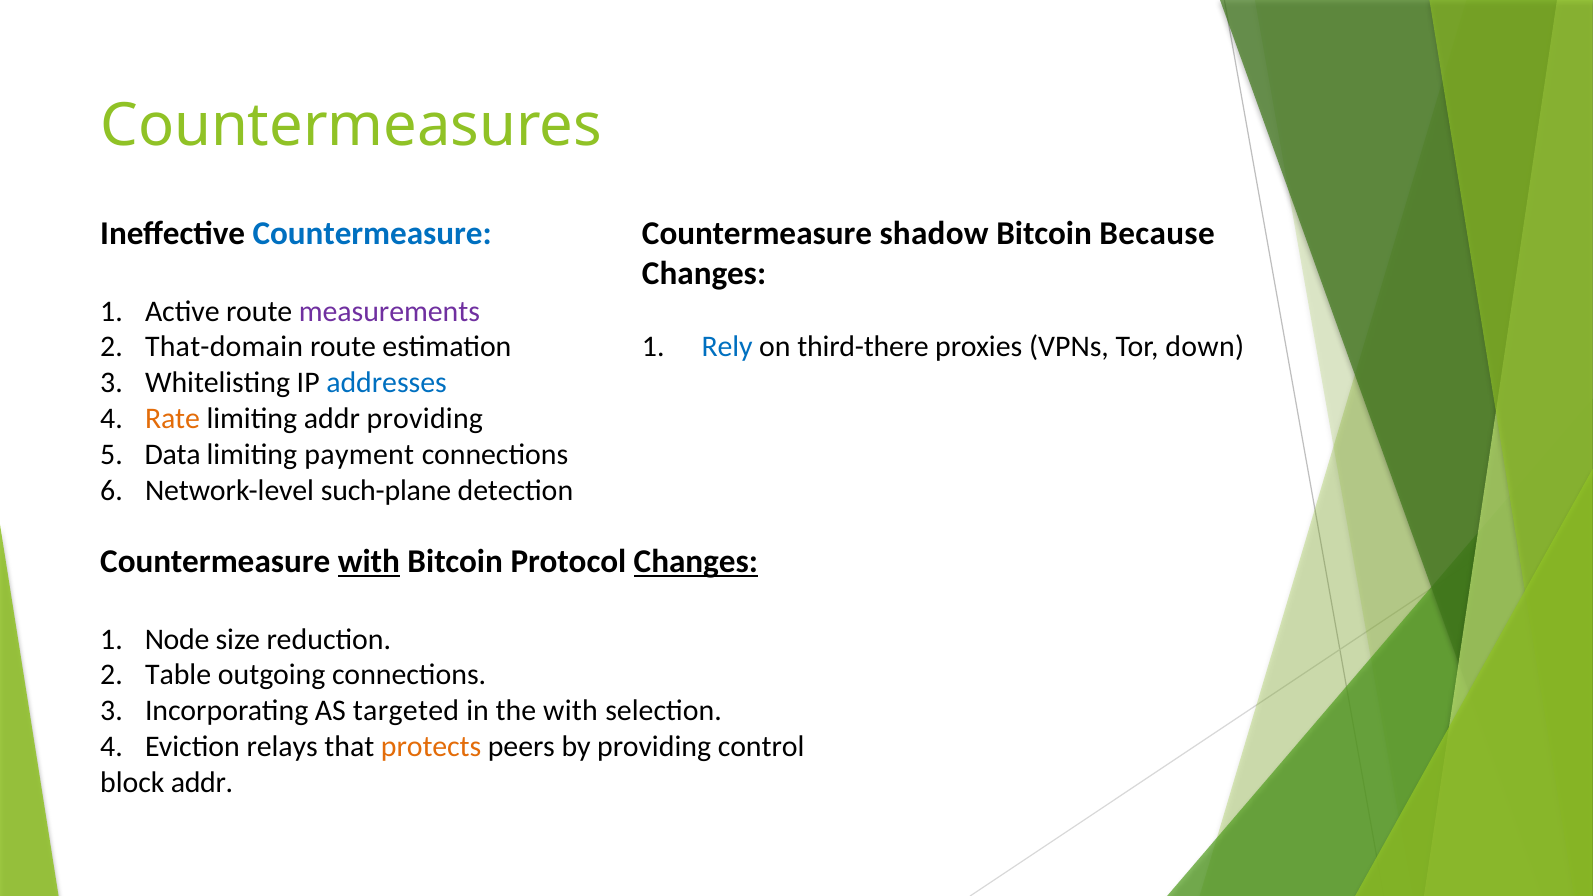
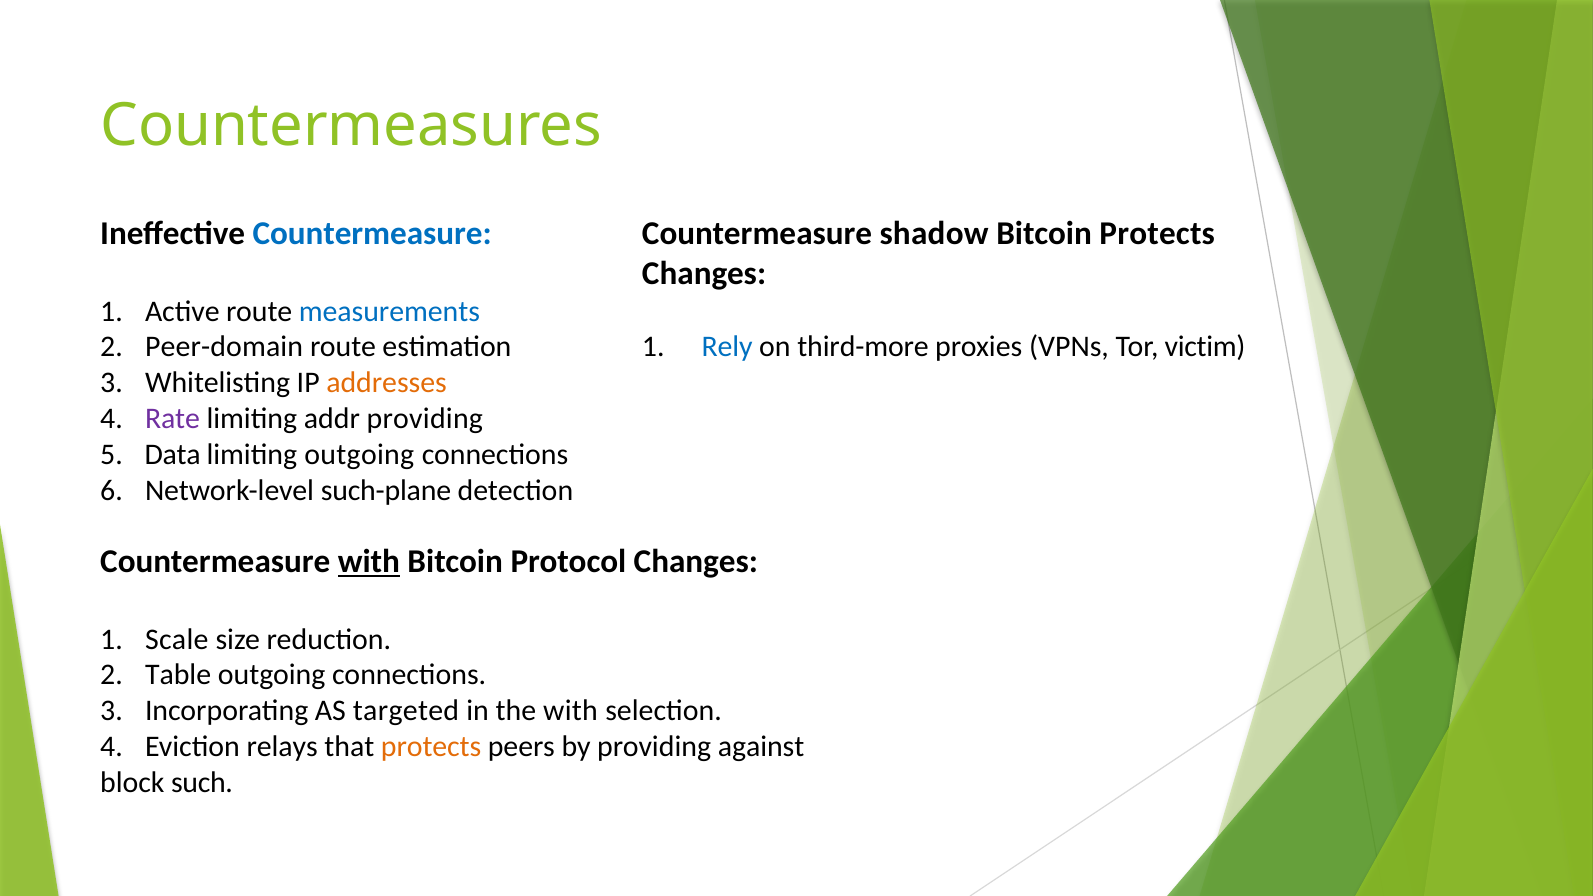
Bitcoin Because: Because -> Protects
measurements colour: purple -> blue
That-domain: That-domain -> Peer-domain
third-there: third-there -> third-more
down: down -> victim
addresses colour: blue -> orange
Rate colour: orange -> purple
limiting payment: payment -> outgoing
Changes at (696, 562) underline: present -> none
Node: Node -> Scale
control: control -> against
block addr: addr -> such
